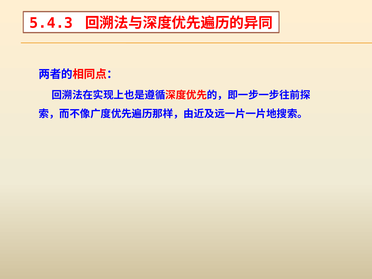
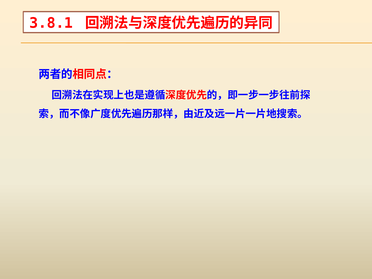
5.4.3: 5.4.3 -> 3.8.1
